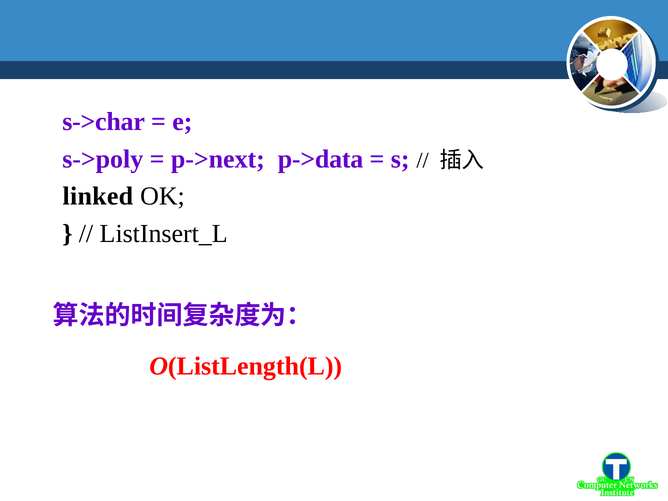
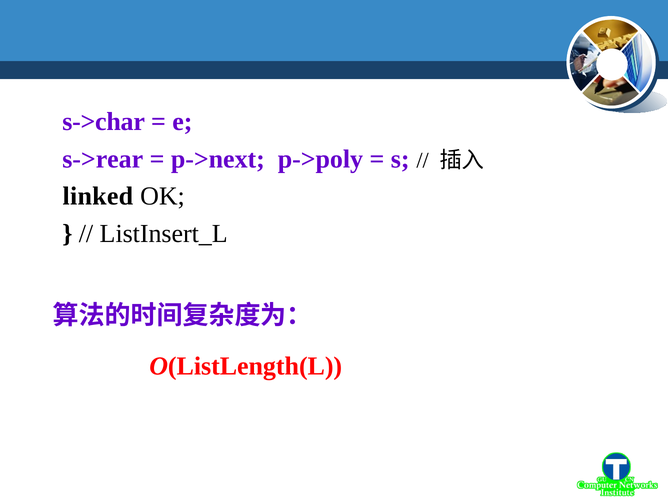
s->poly: s->poly -> s->rear
p->data: p->data -> p->poly
